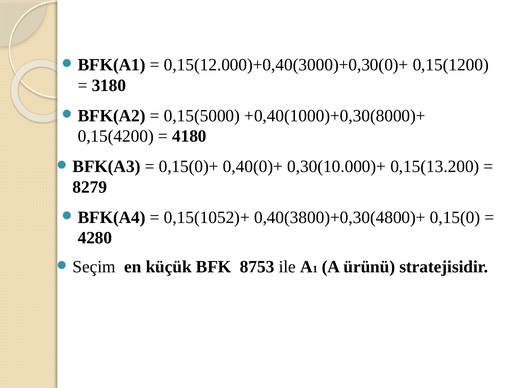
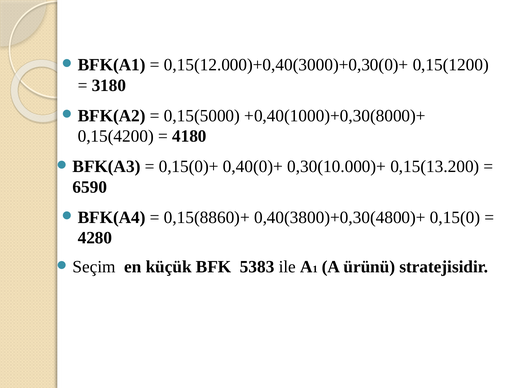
8279: 8279 -> 6590
0,15(1052)+: 0,15(1052)+ -> 0,15(8860)+
8753: 8753 -> 5383
